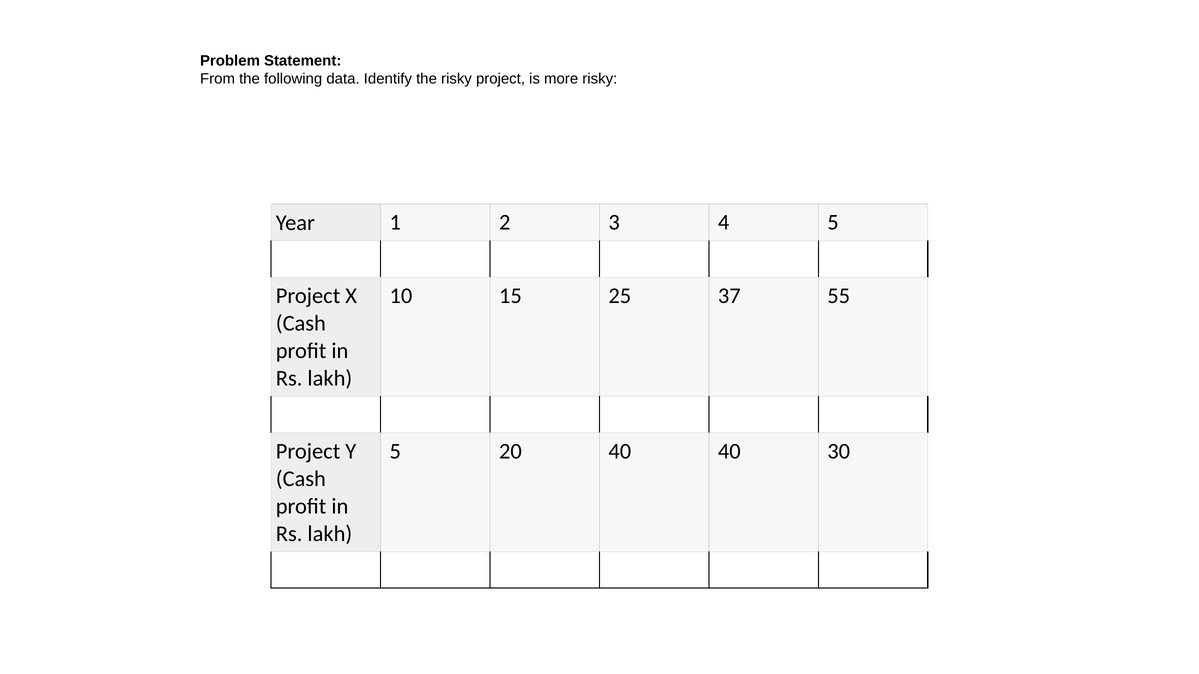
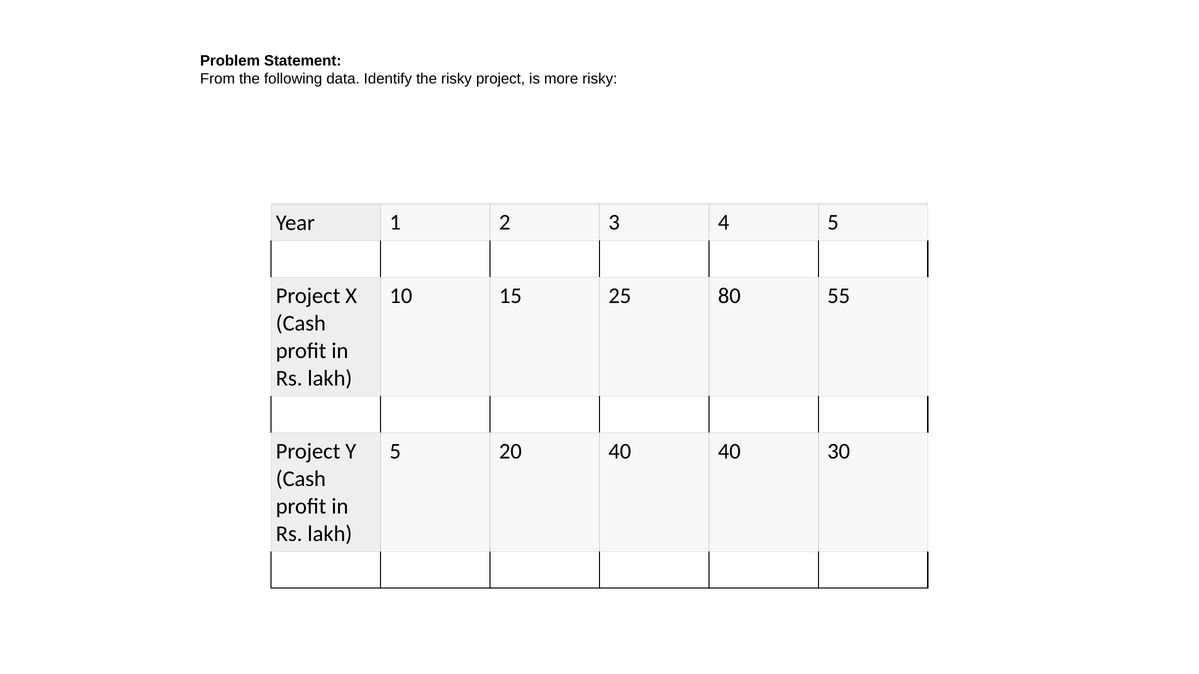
37: 37 -> 80
